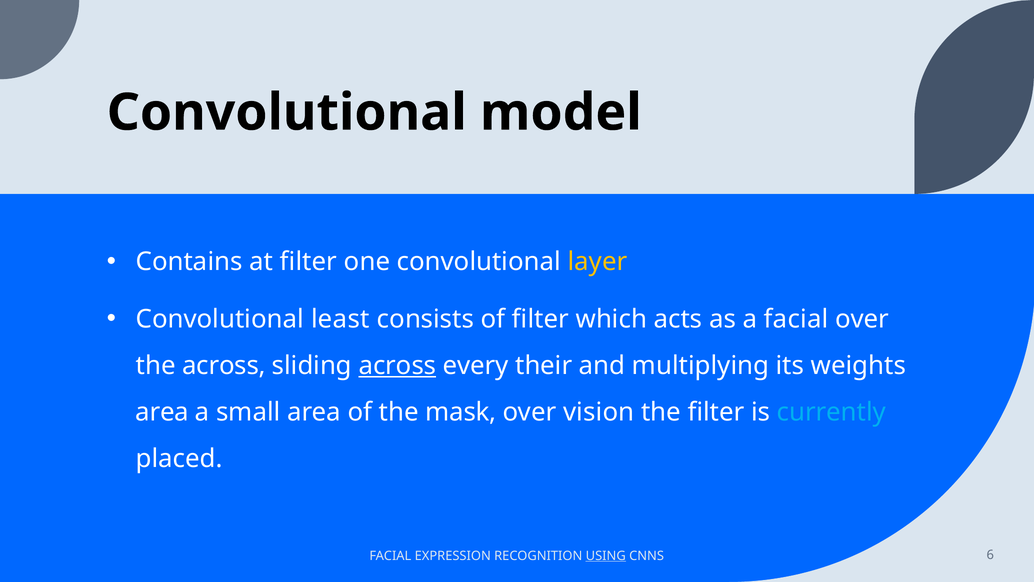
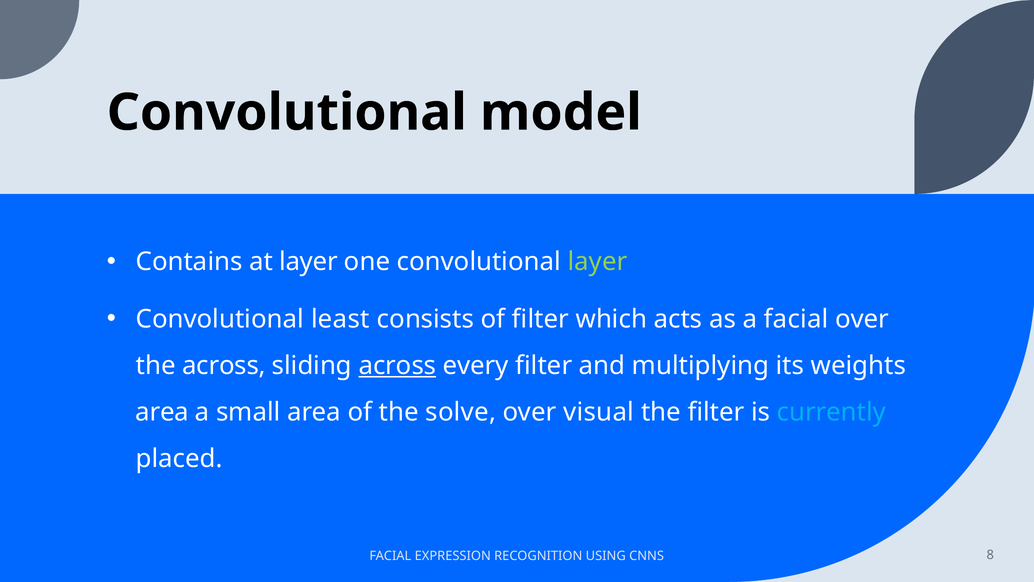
at filter: filter -> layer
layer at (597, 262) colour: yellow -> light green
every their: their -> filter
mask: mask -> solve
vision: vision -> visual
USING underline: present -> none
6: 6 -> 8
